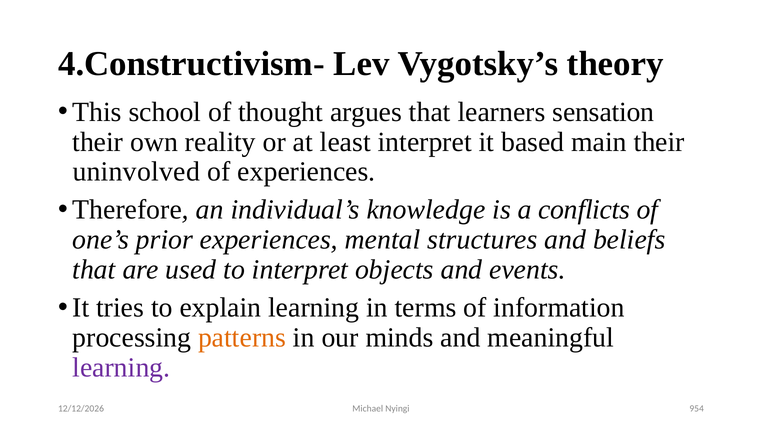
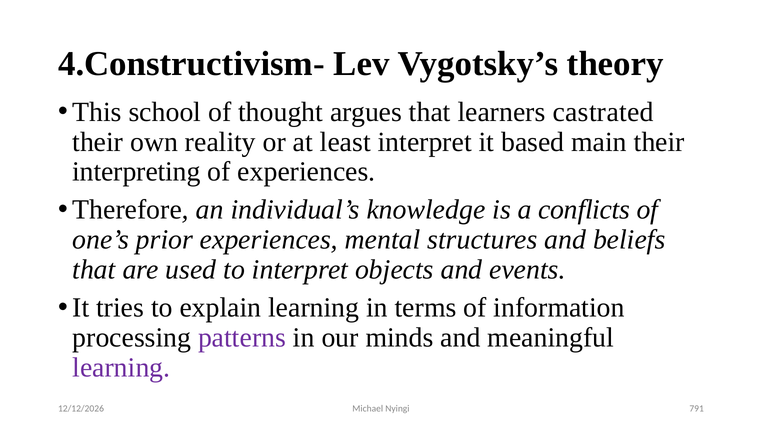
sensation: sensation -> castrated
uninvolved: uninvolved -> interpreting
patterns colour: orange -> purple
954: 954 -> 791
